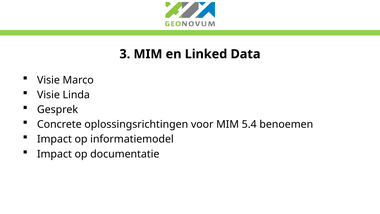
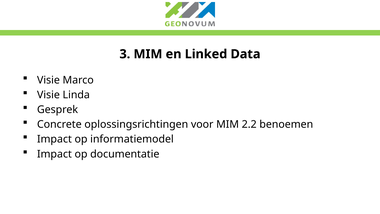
5.4: 5.4 -> 2.2
